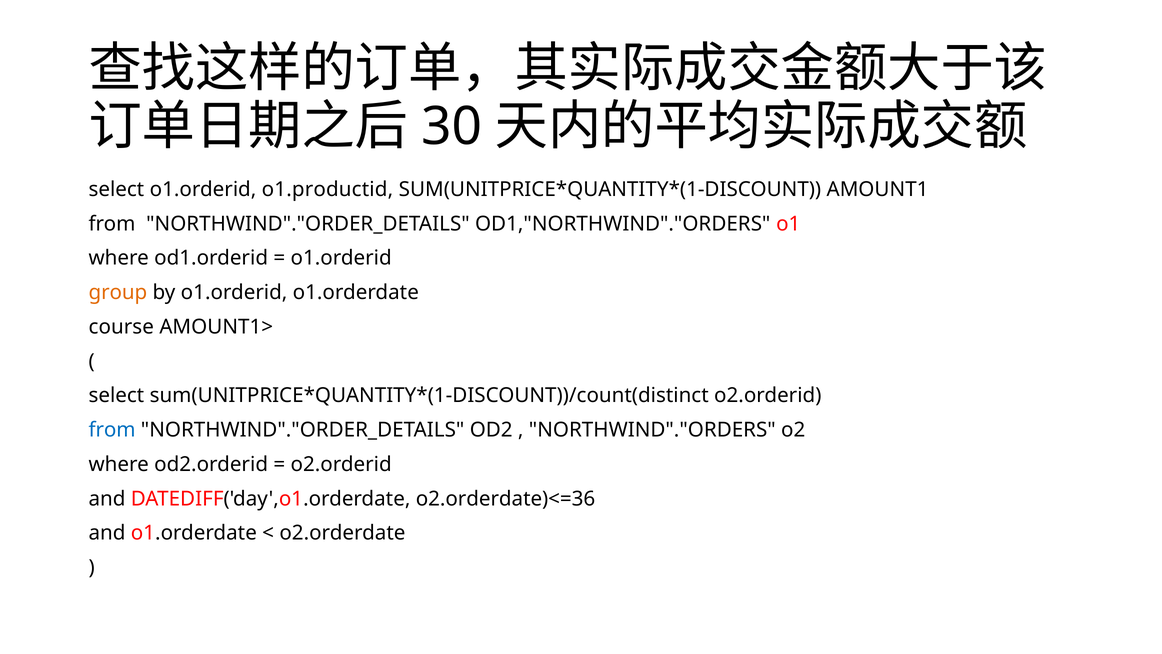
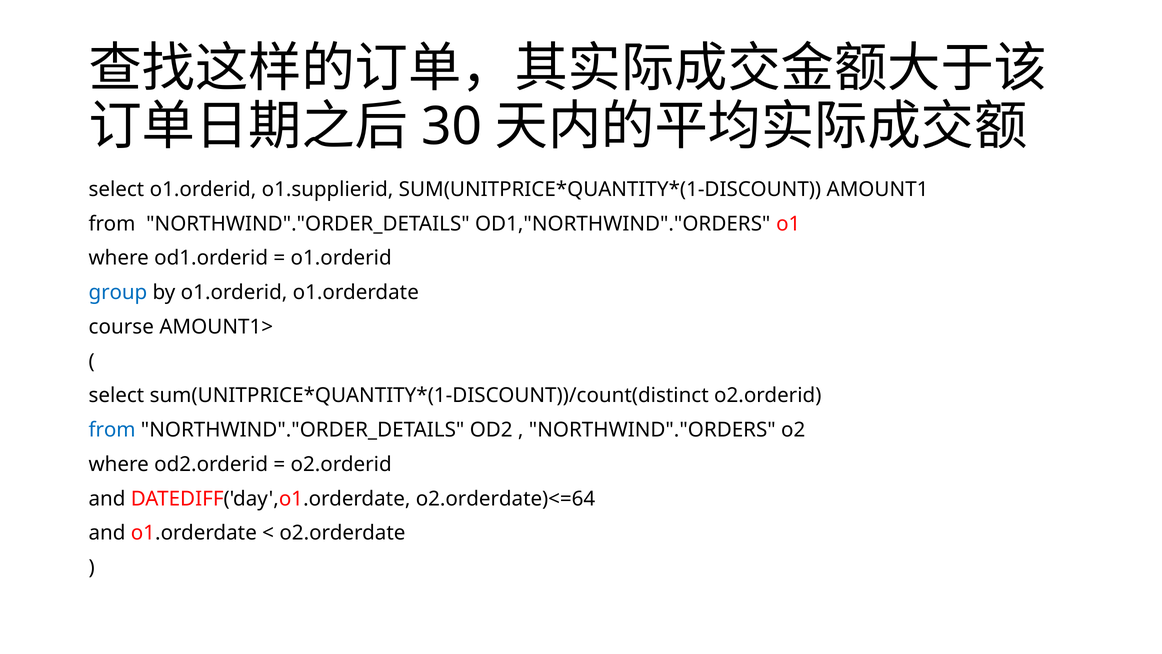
o1.productid: o1.productid -> o1.supplierid
group colour: orange -> blue
o2.orderdate)<=36: o2.orderdate)<=36 -> o2.orderdate)<=64
